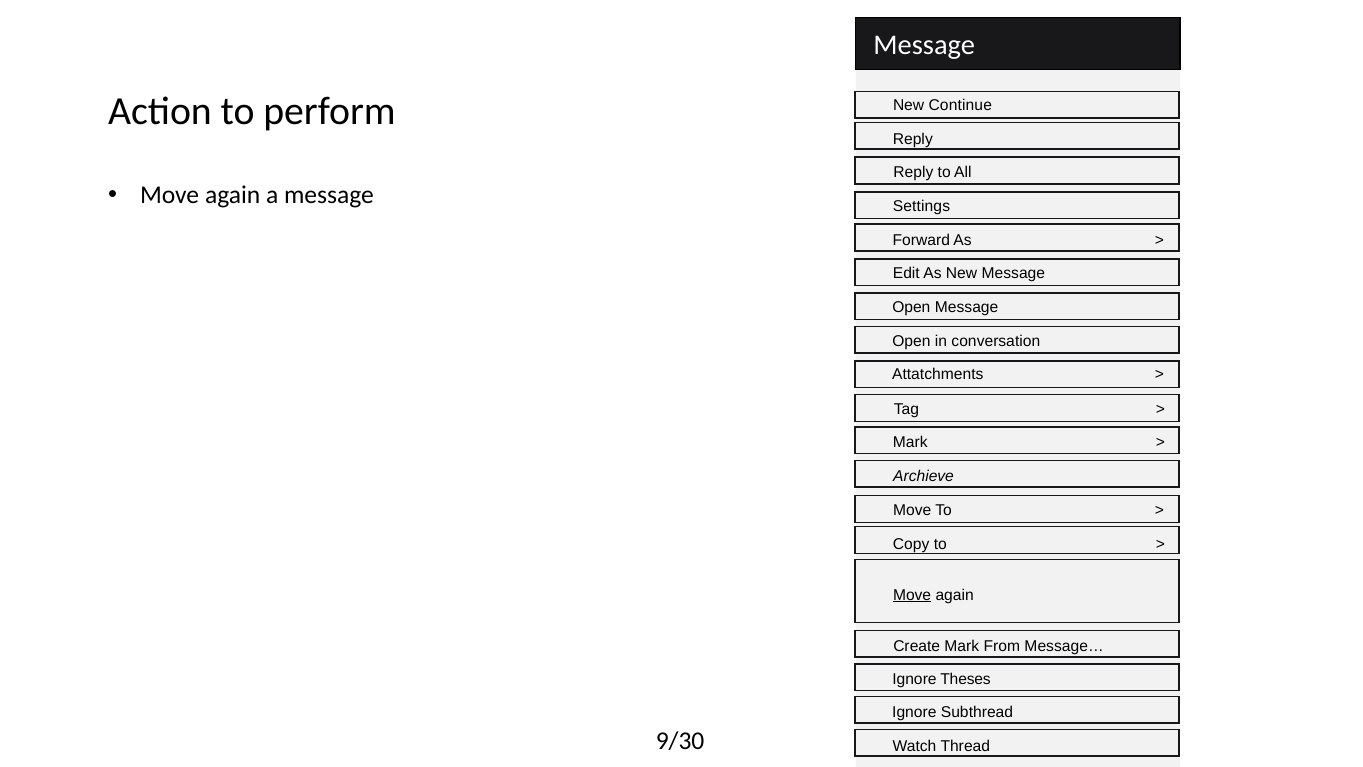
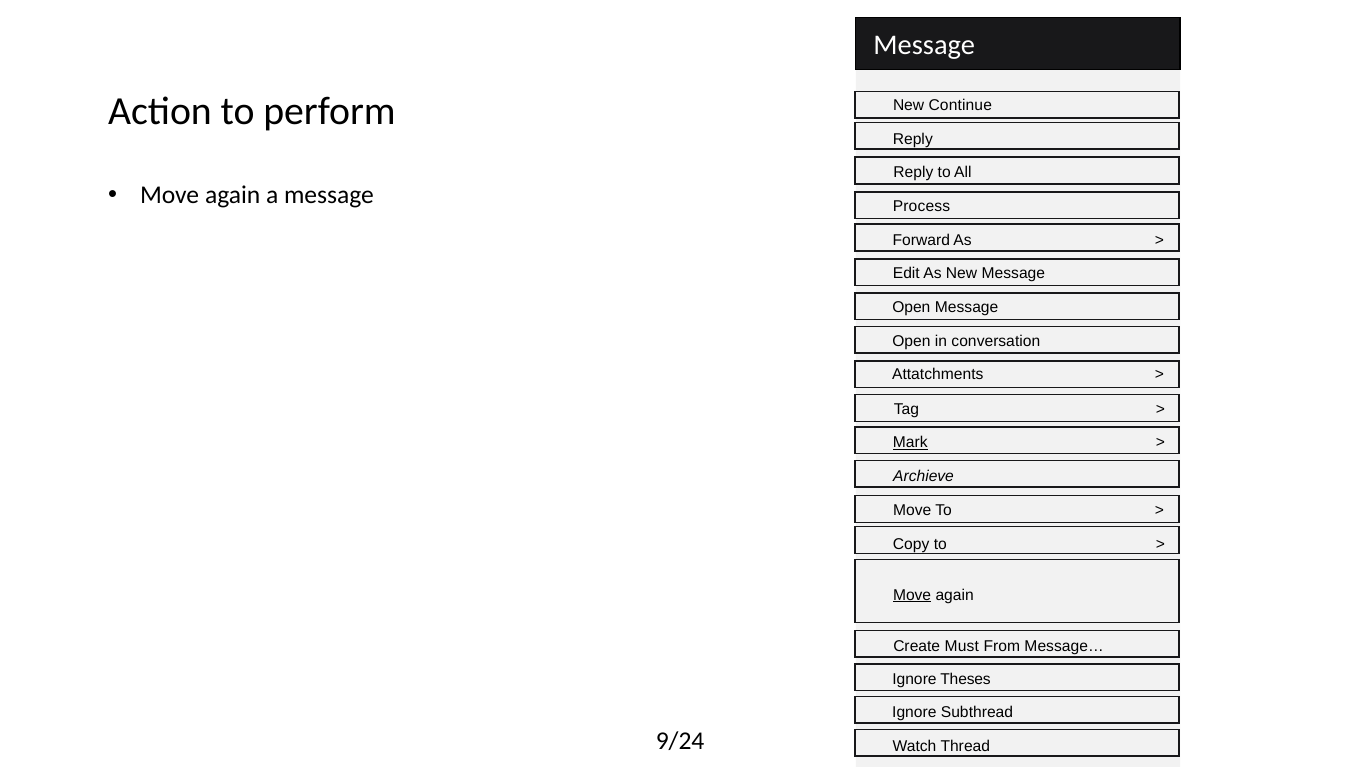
Settings: Settings -> Process
Mark at (910, 442) underline: none -> present
Create Mark: Mark -> Must
9/30: 9/30 -> 9/24
